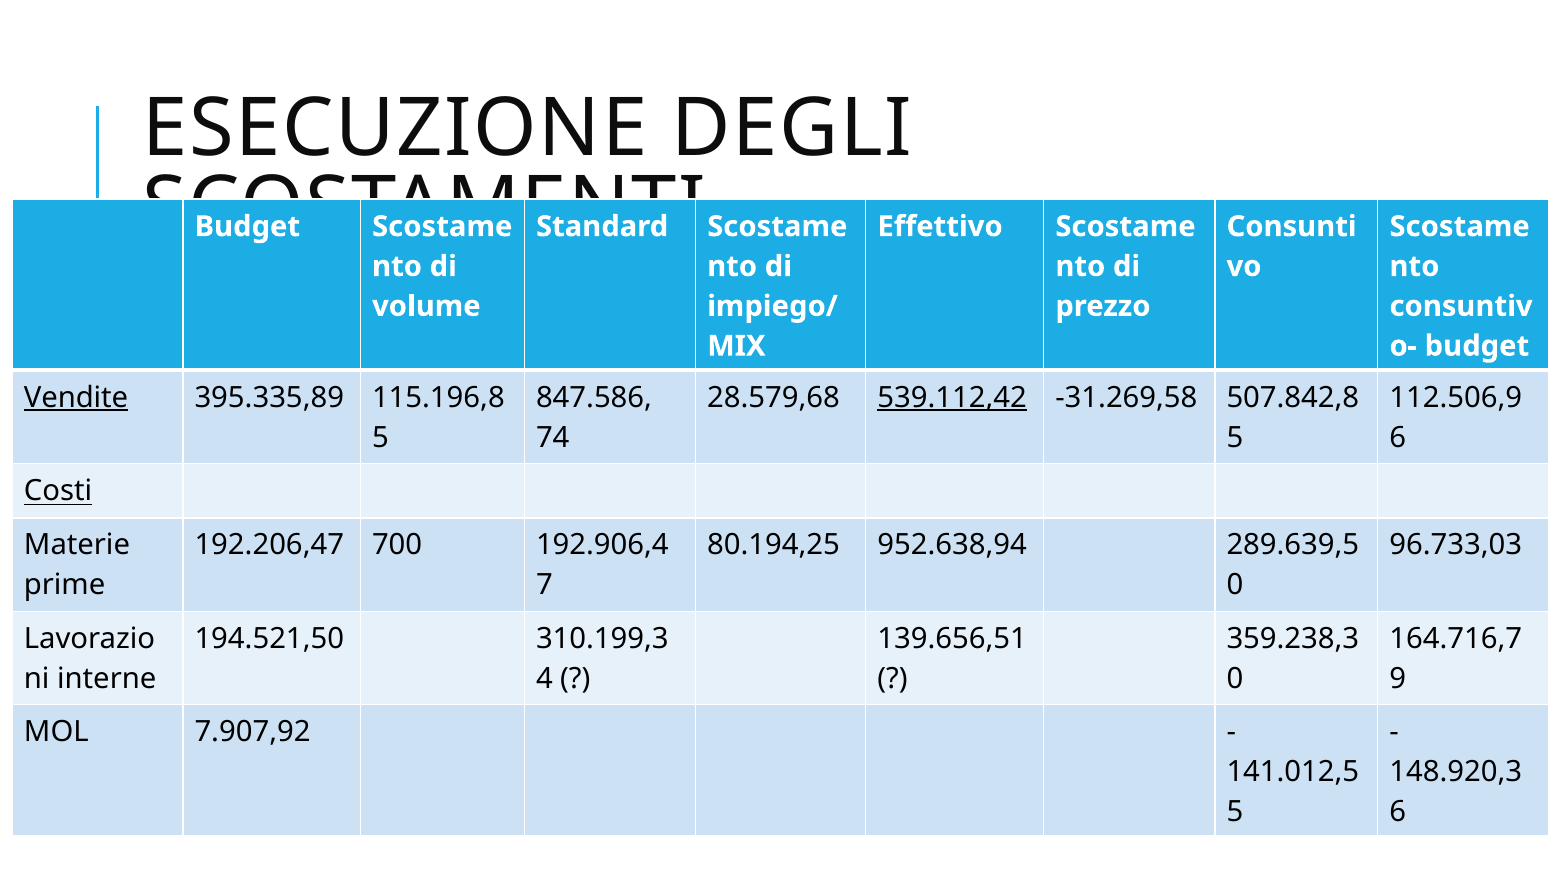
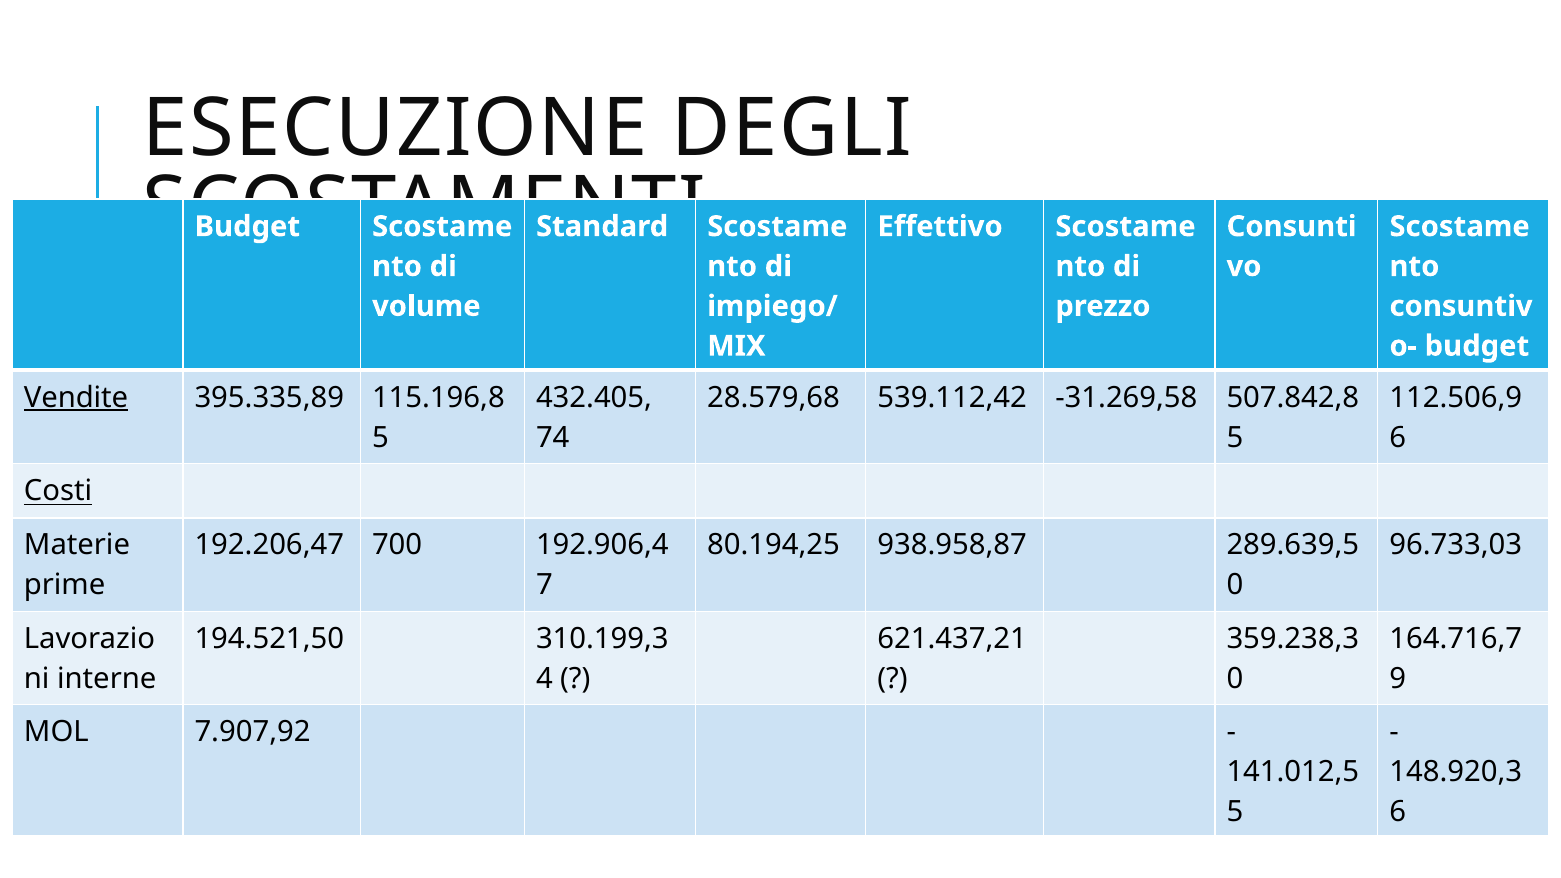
847.586: 847.586 -> 432.405
539.112,42 underline: present -> none
952.638,94: 952.638,94 -> 938.958,87
139.656,51: 139.656,51 -> 621.437,21
